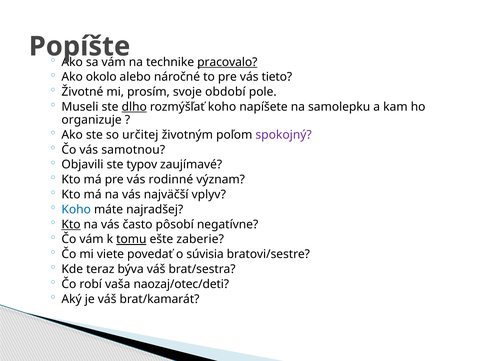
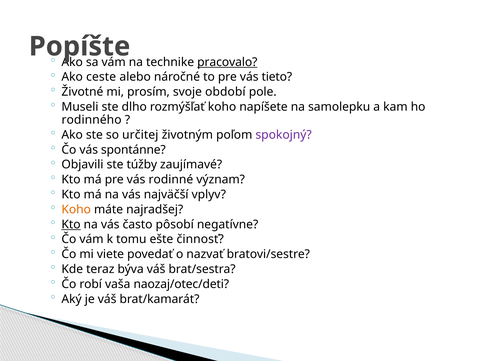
okolo: okolo -> ceste
dlho underline: present -> none
organizuje: organizuje -> rodinného
samotnou: samotnou -> spontánne
typov: typov -> túžby
Koho at (76, 209) colour: blue -> orange
tomu underline: present -> none
zaberie: zaberie -> činnosť
súvisia: súvisia -> nazvať
